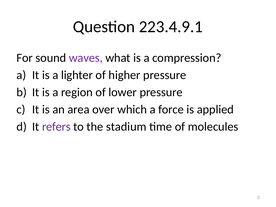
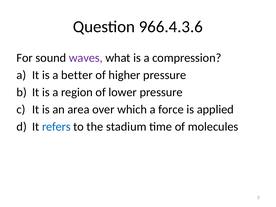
223.4.9.1: 223.4.9.1 -> 966.4.3.6
lighter: lighter -> better
refers colour: purple -> blue
